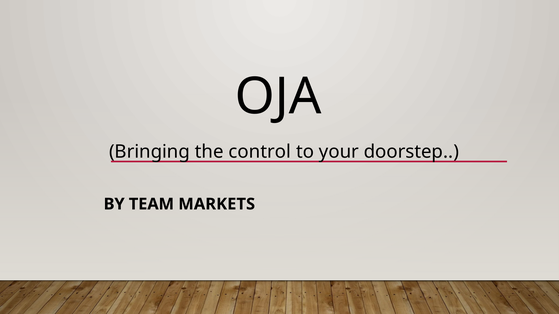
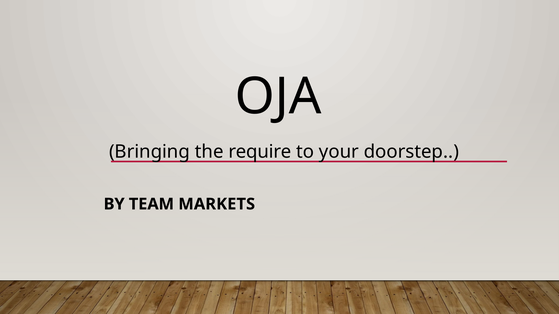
control: control -> require
